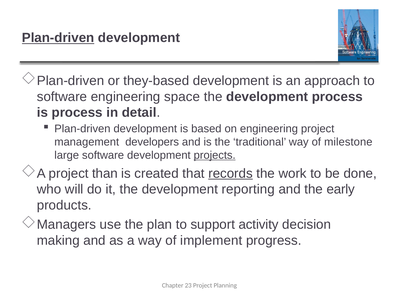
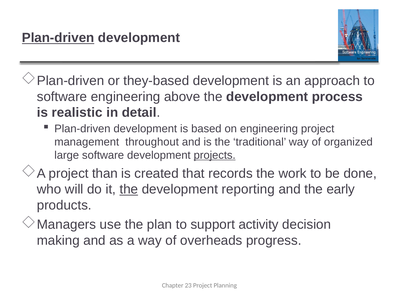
space: space -> above
is process: process -> realistic
developers: developers -> throughout
milestone: milestone -> organized
records underline: present -> none
the at (129, 189) underline: none -> present
implement: implement -> overheads
